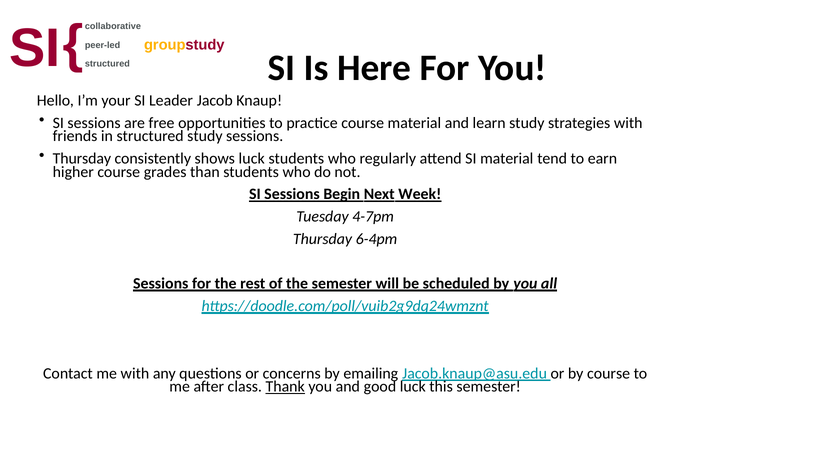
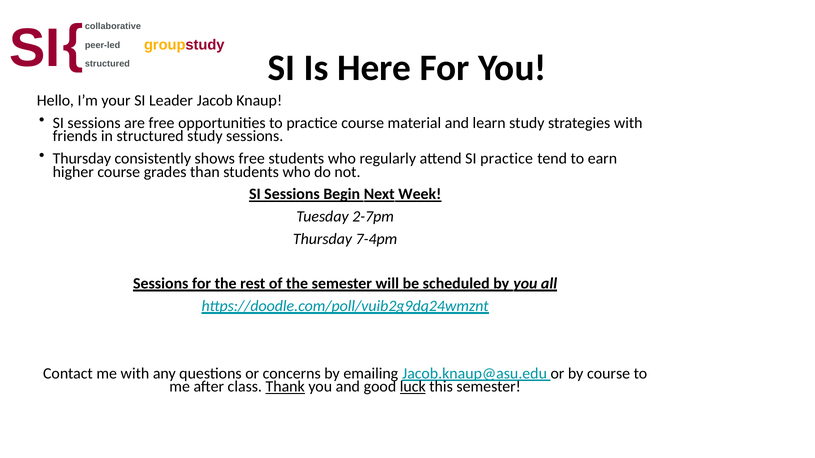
shows luck: luck -> free
SI material: material -> practice
4-7pm: 4-7pm -> 2-7pm
6-4pm: 6-4pm -> 7-4pm
luck at (413, 387) underline: none -> present
